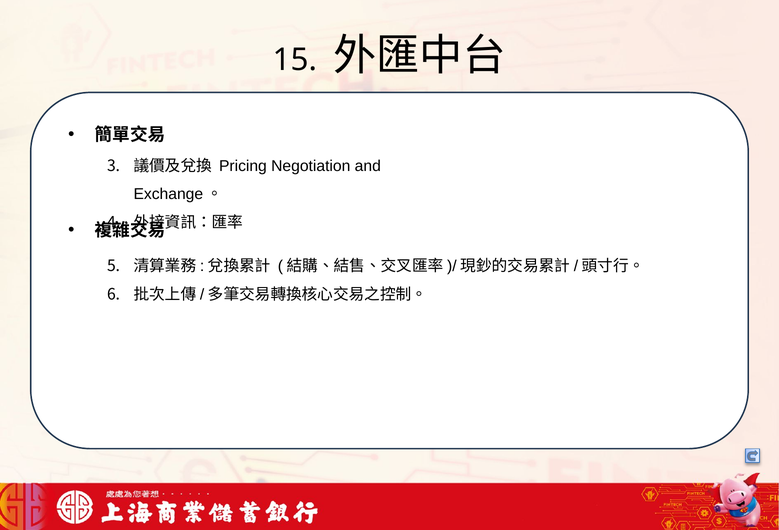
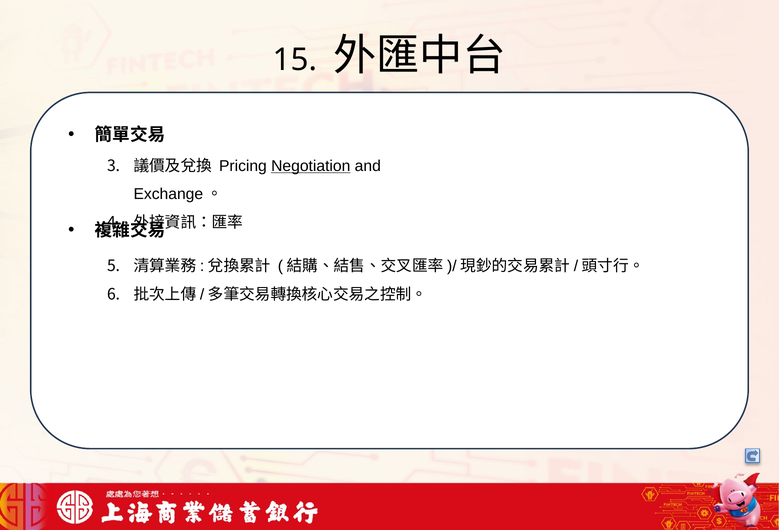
Negotiation underline: none -> present
